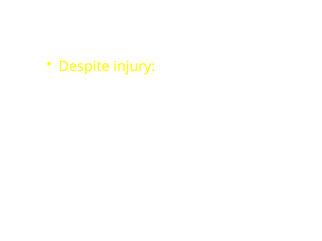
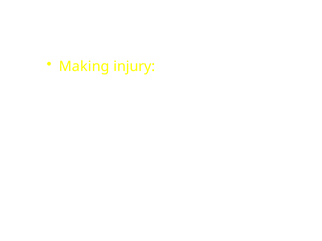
Despite: Despite -> Making
